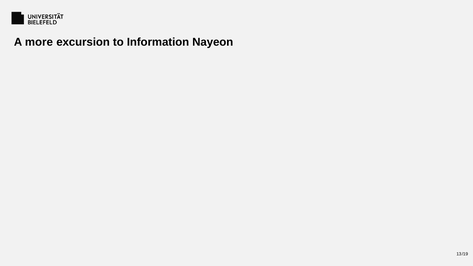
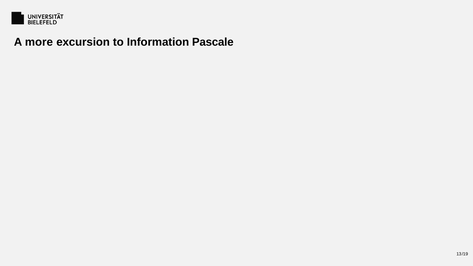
Nayeon: Nayeon -> Pascale
